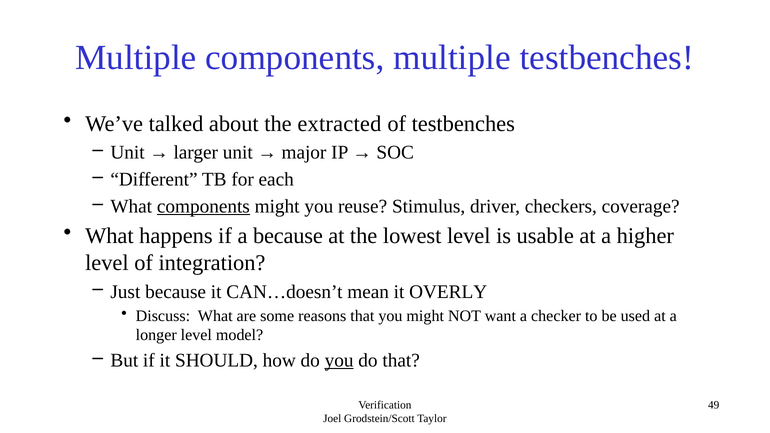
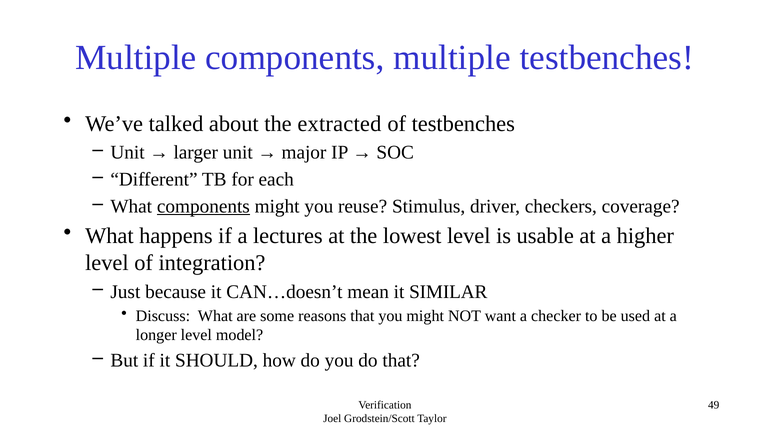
a because: because -> lectures
OVERLY: OVERLY -> SIMILAR
you at (339, 360) underline: present -> none
